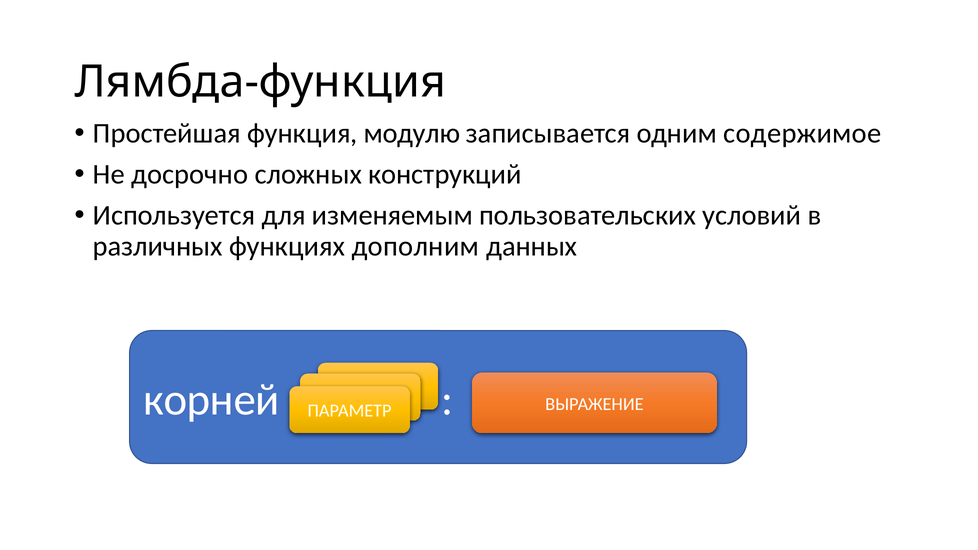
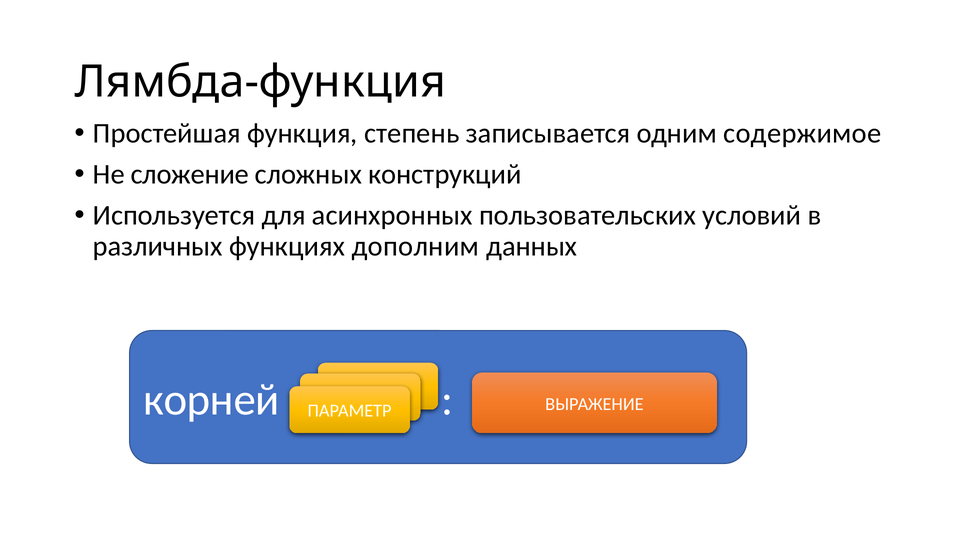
модулю: модулю -> степень
досрочно: досрочно -> сложение
изменяемым: изменяемым -> асинхронных
